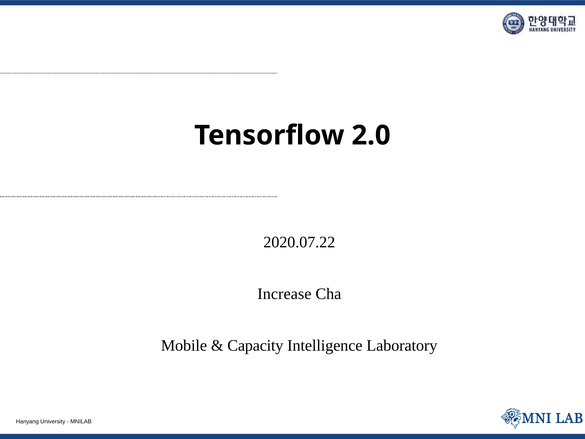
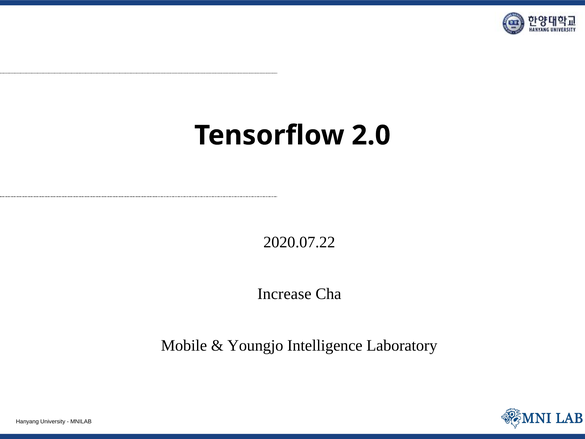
Capacity: Capacity -> Youngjo
